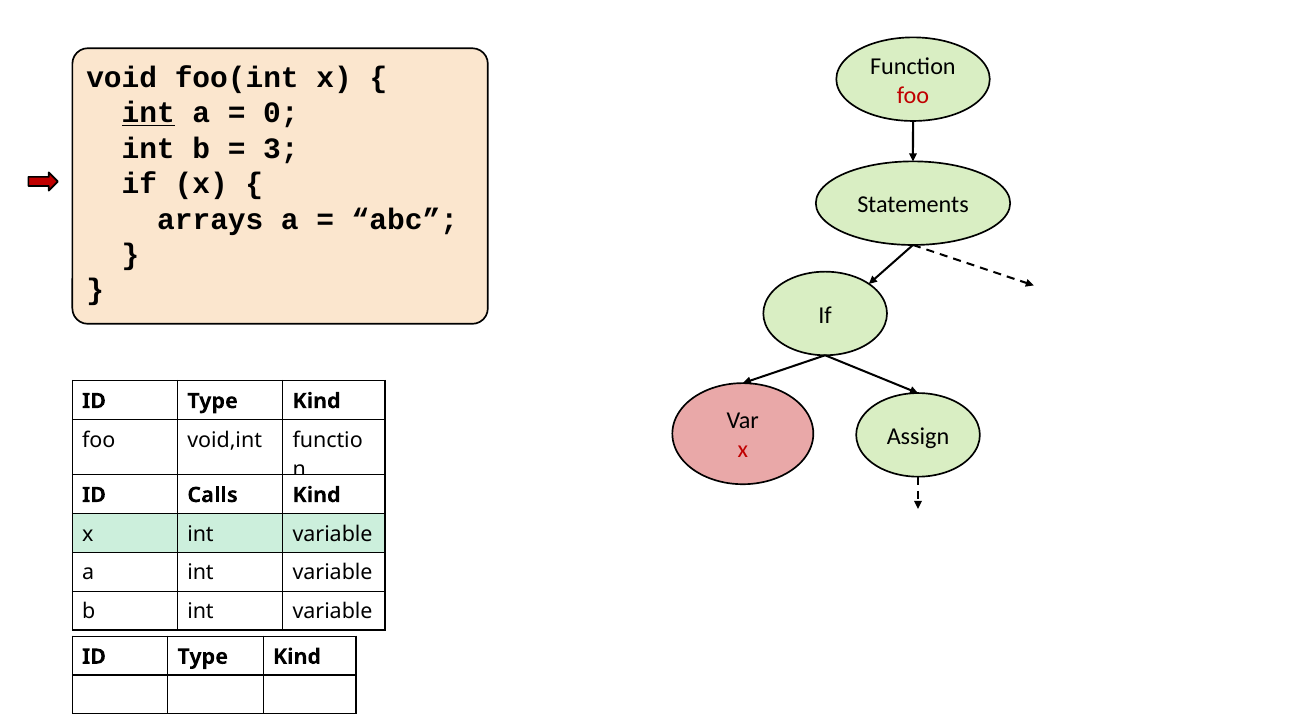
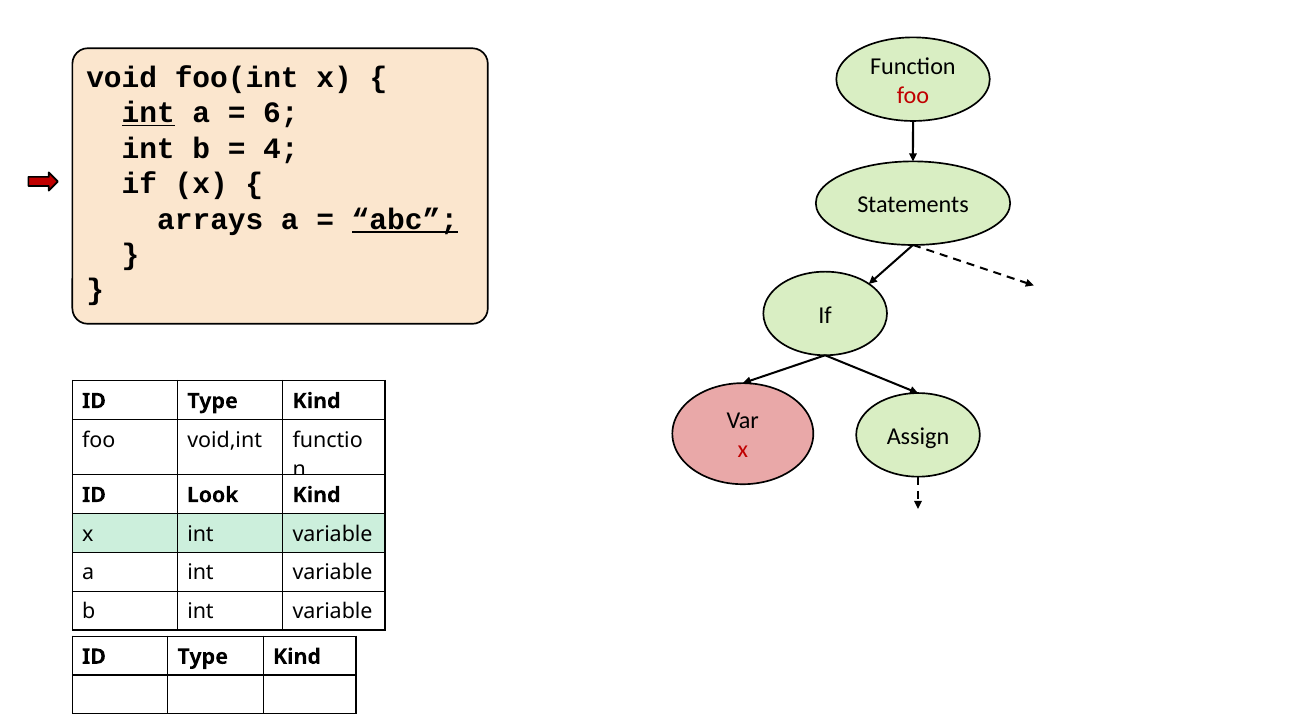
0: 0 -> 6
3: 3 -> 4
abc underline: none -> present
Calls: Calls -> Look
